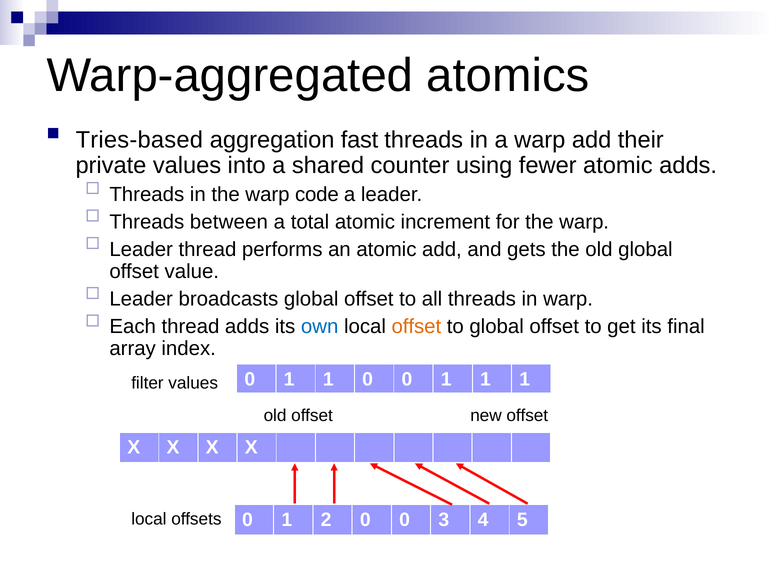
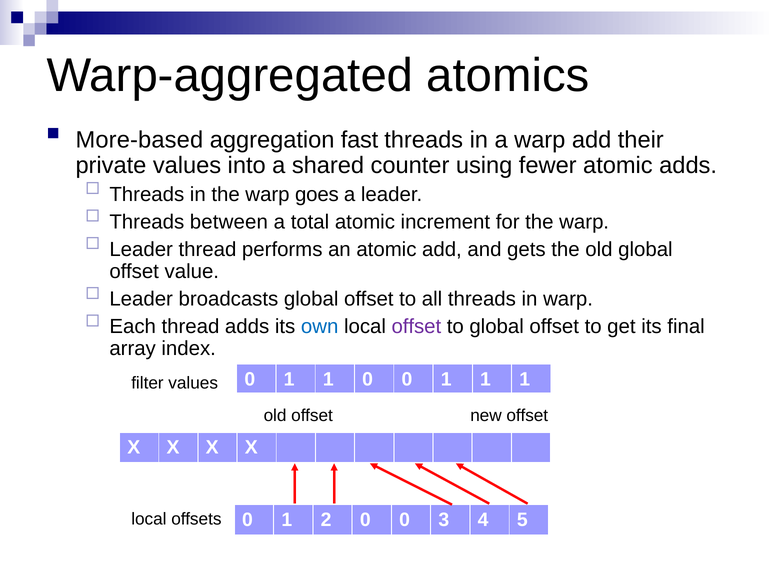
Tries-based: Tries-based -> More-based
code: code -> goes
offset at (416, 327) colour: orange -> purple
